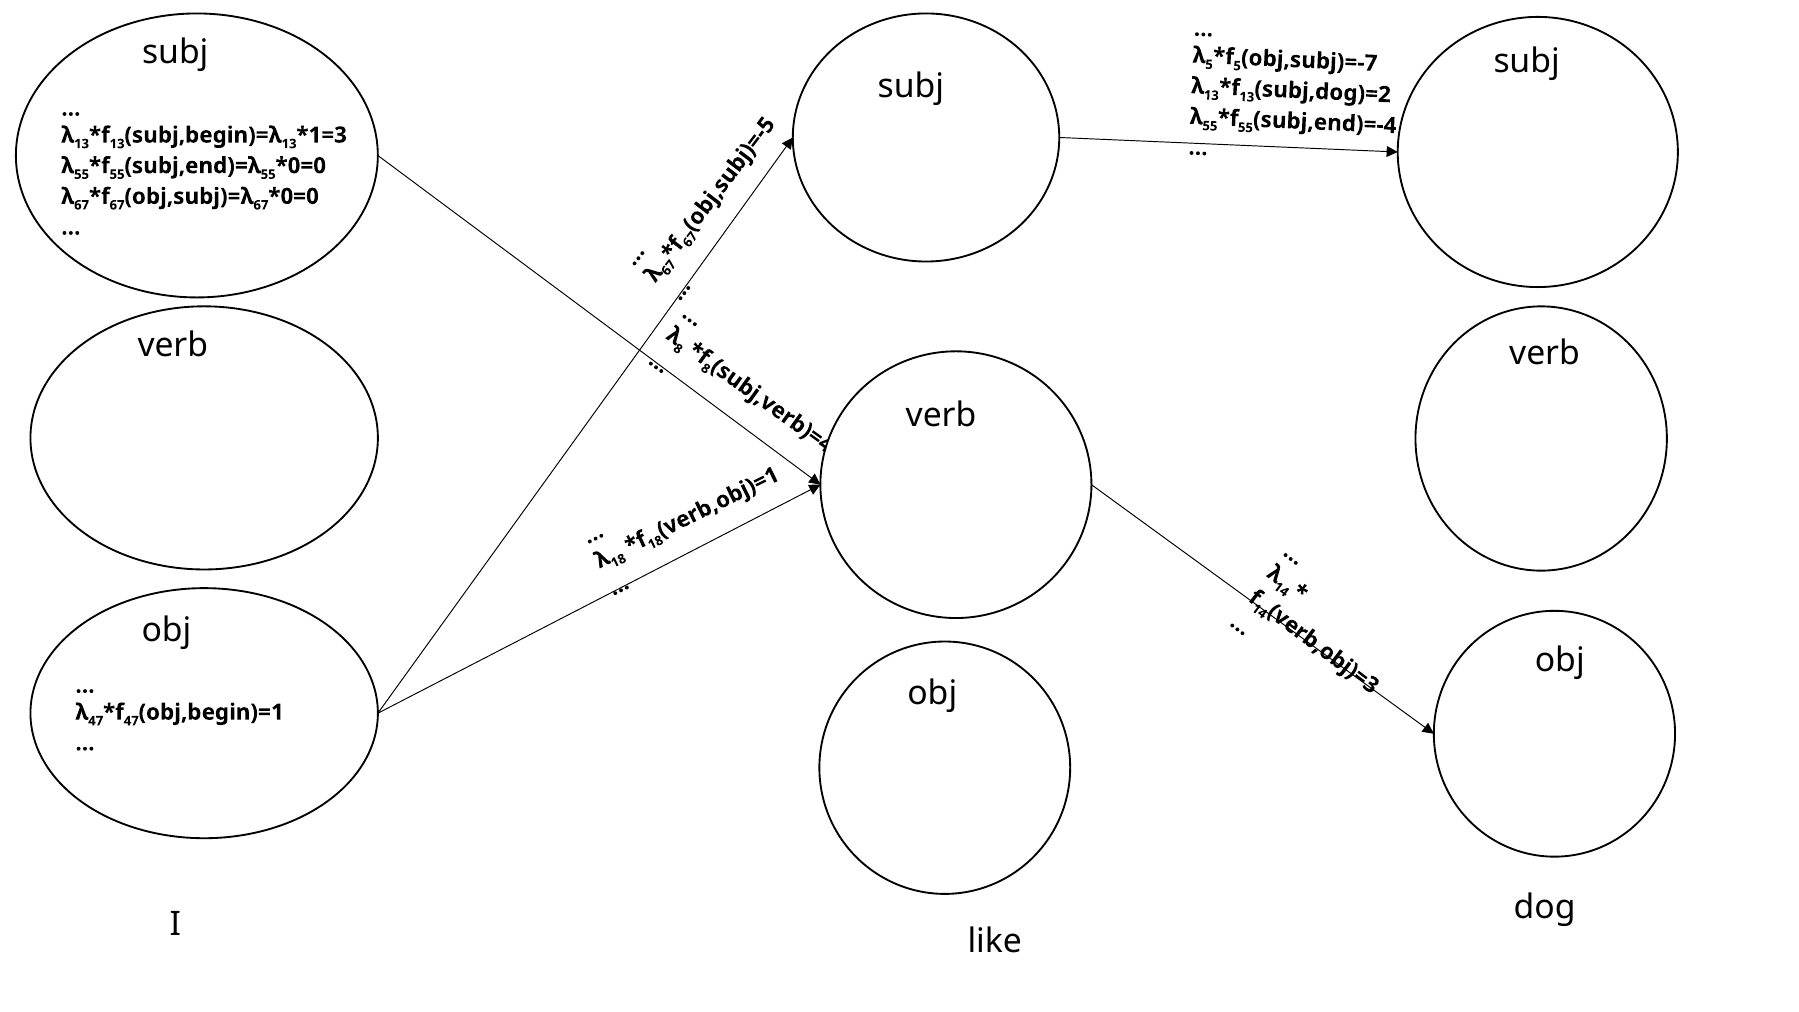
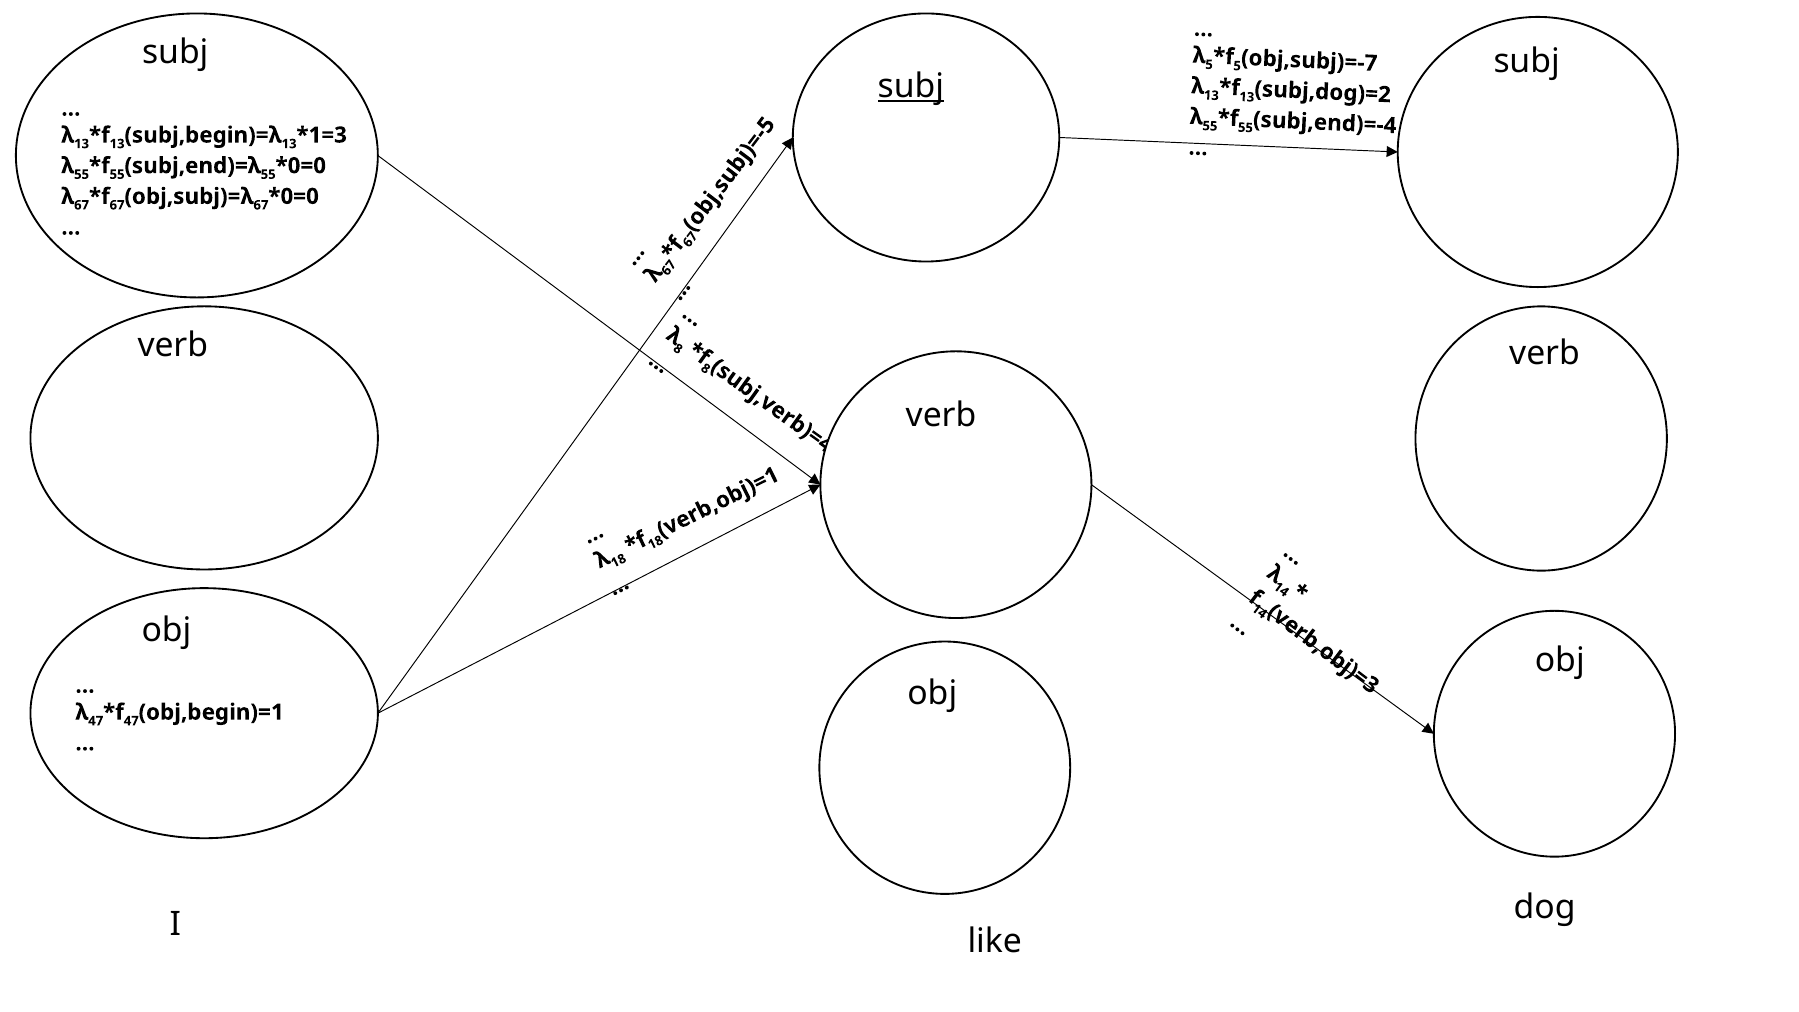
subj at (911, 87) underline: none -> present
